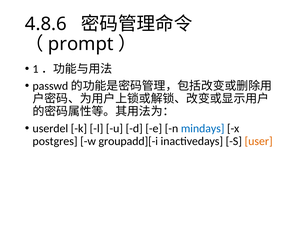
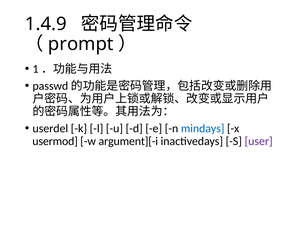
4.8.6: 4.8.6 -> 1.4.9
postgres: postgres -> usermod
groupadd][-i: groupadd][-i -> argument][-i
user colour: orange -> purple
